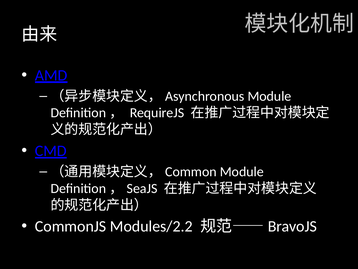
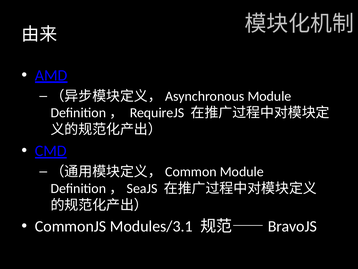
Modules/2.2: Modules/2.2 -> Modules/3.1
